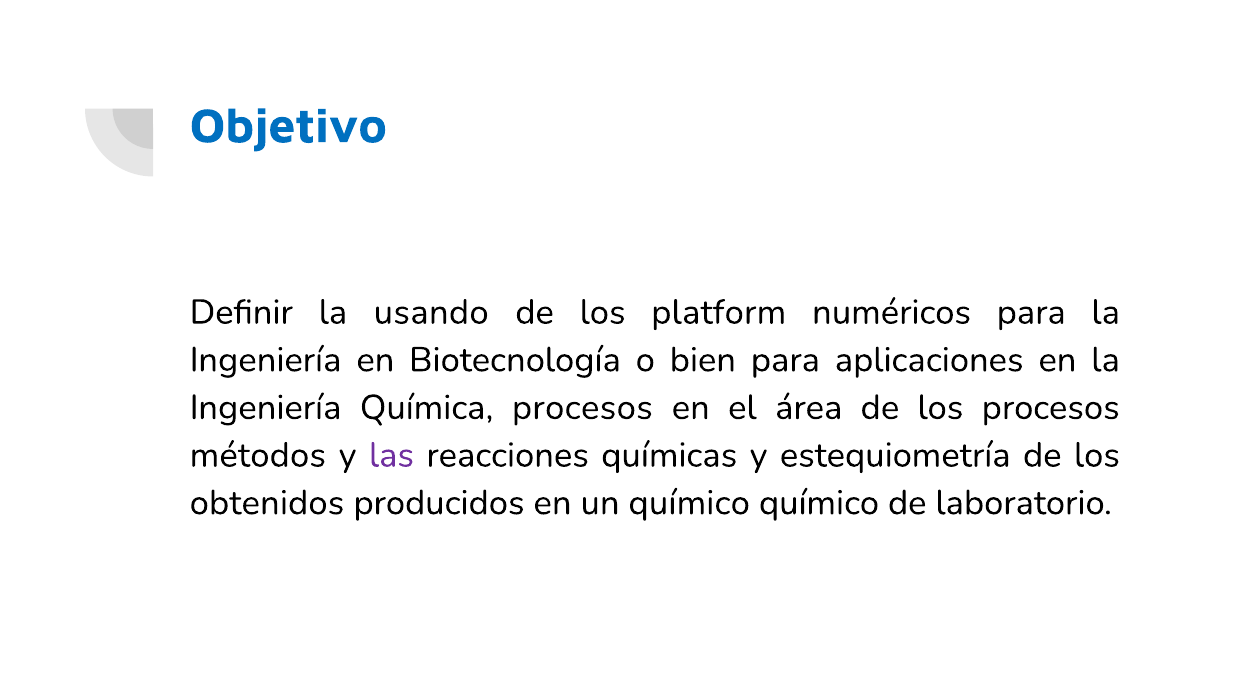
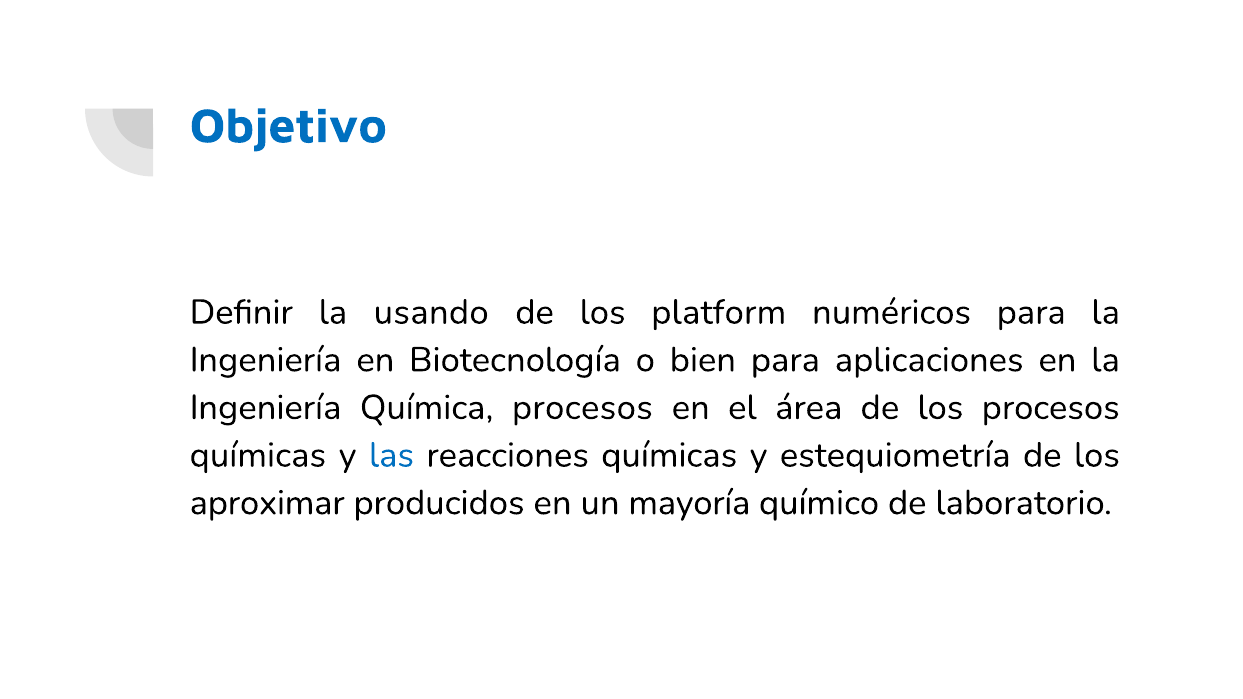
métodos at (258, 455): métodos -> químicas
las colour: purple -> blue
obtenidos: obtenidos -> aproximar
un químico: químico -> mayoría
